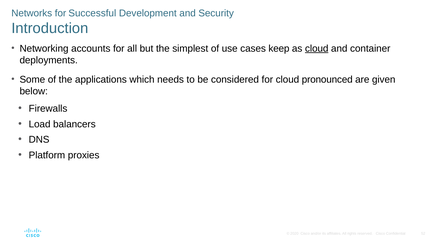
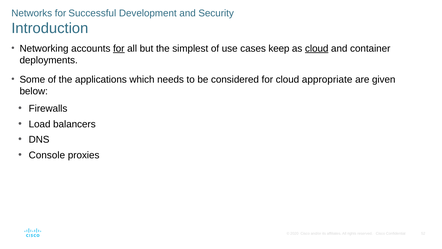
for at (119, 48) underline: none -> present
pronounced: pronounced -> appropriate
Platform: Platform -> Console
